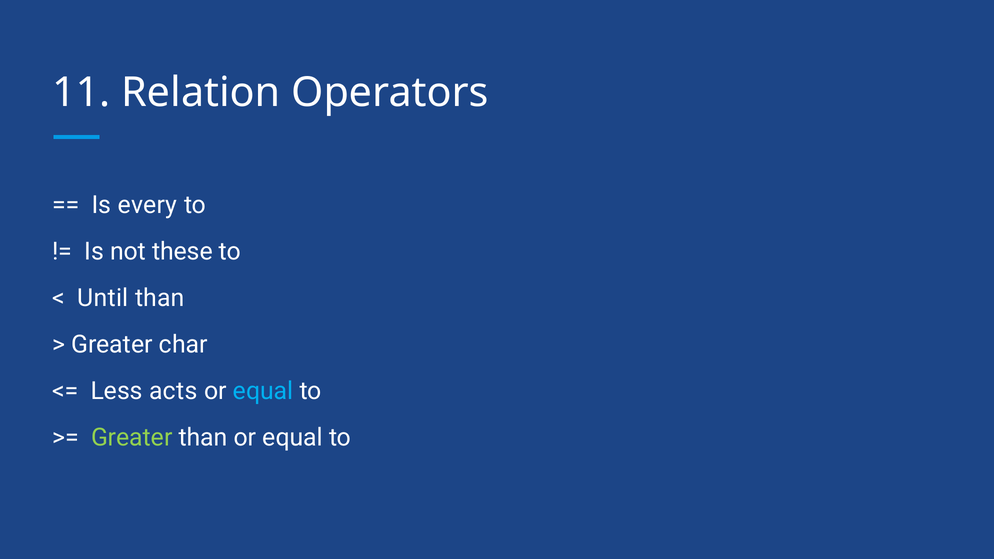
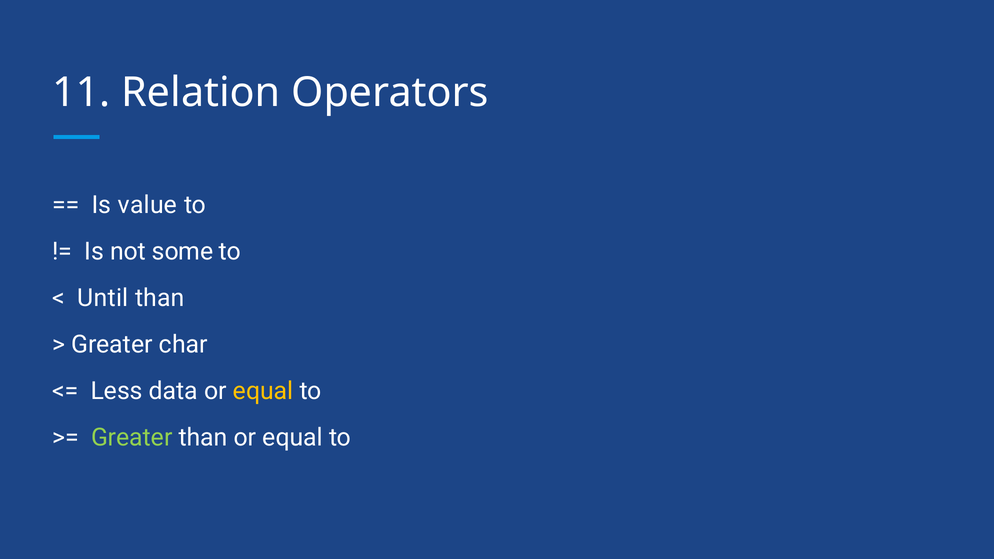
every: every -> value
these: these -> some
acts: acts -> data
equal at (263, 391) colour: light blue -> yellow
